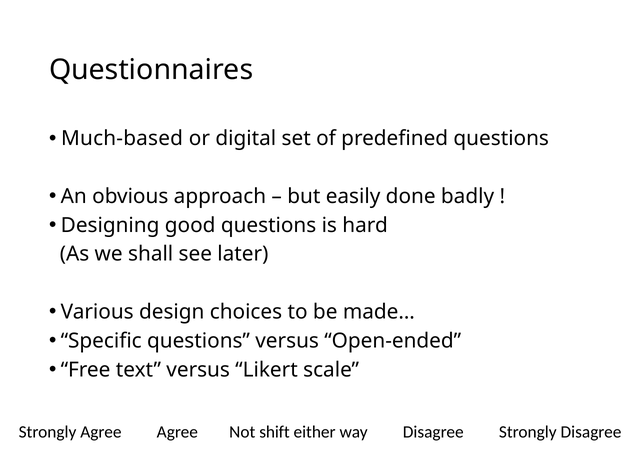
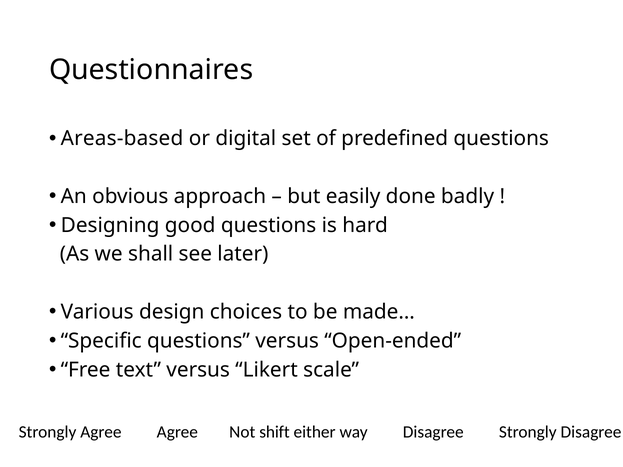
Much-based: Much-based -> Areas-based
